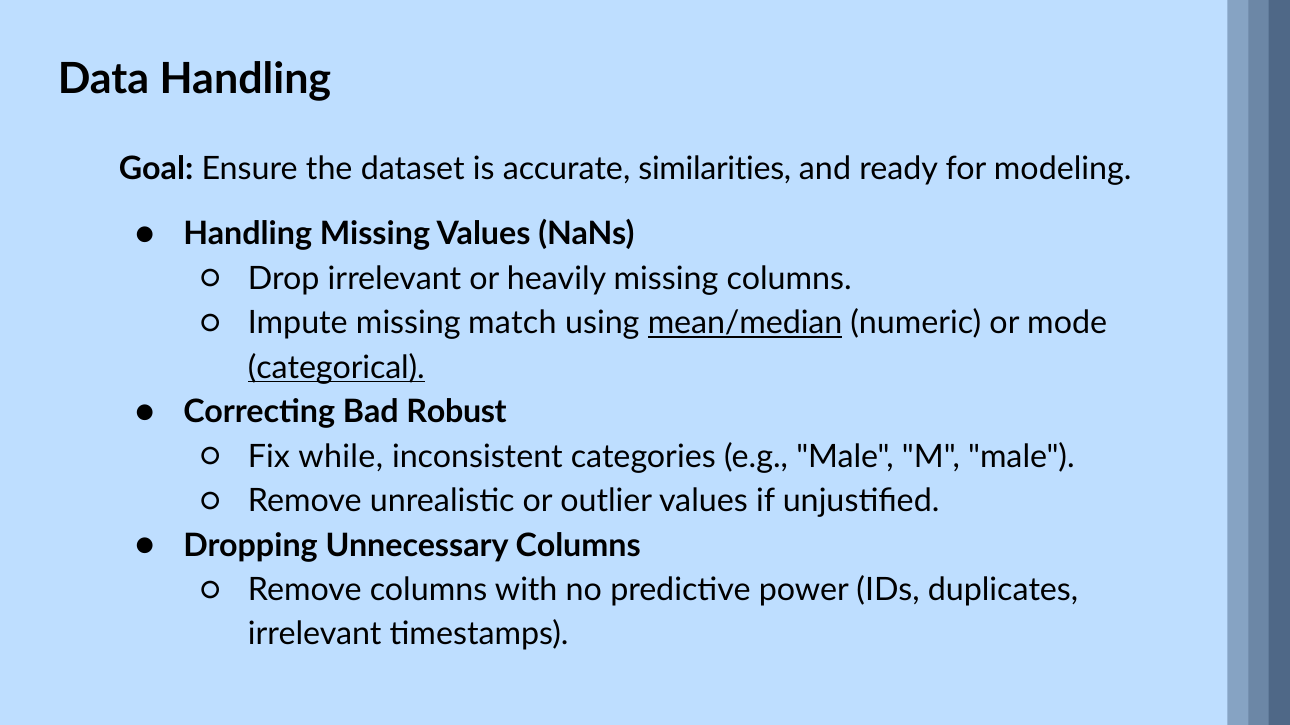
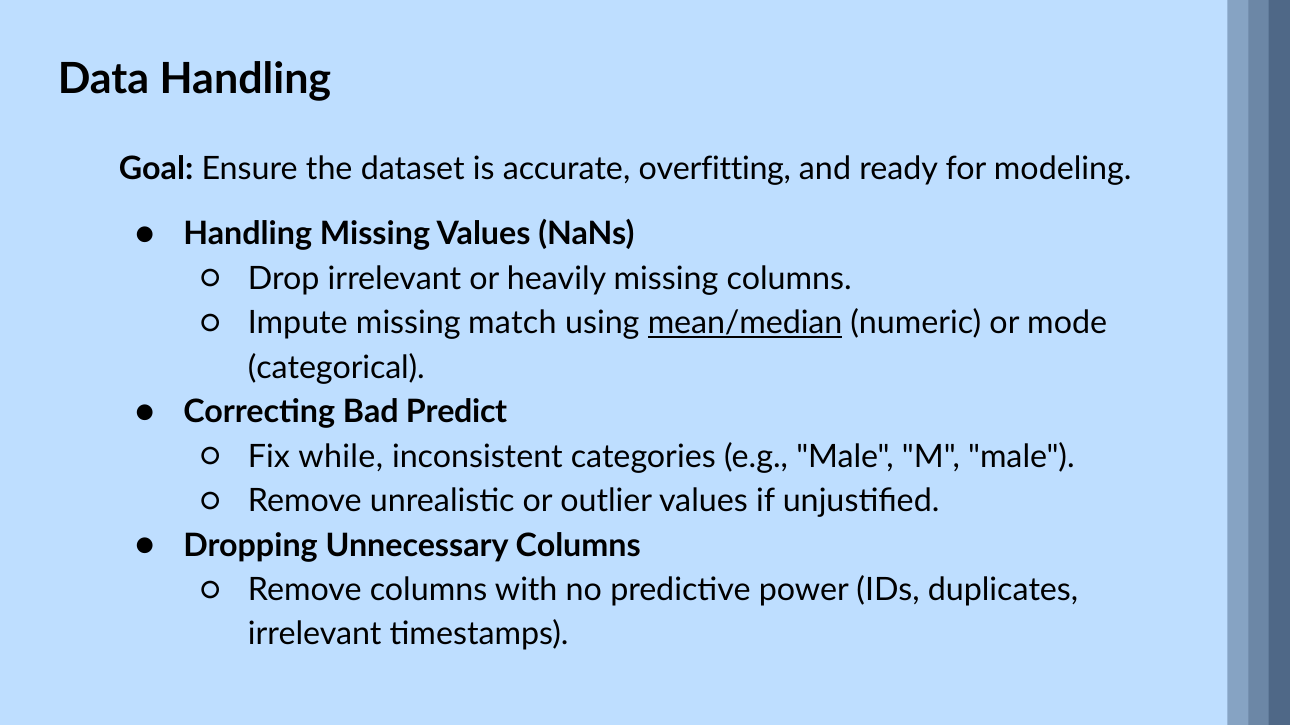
similarities: similarities -> overfitting
categorical underline: present -> none
Robust: Robust -> Predict
